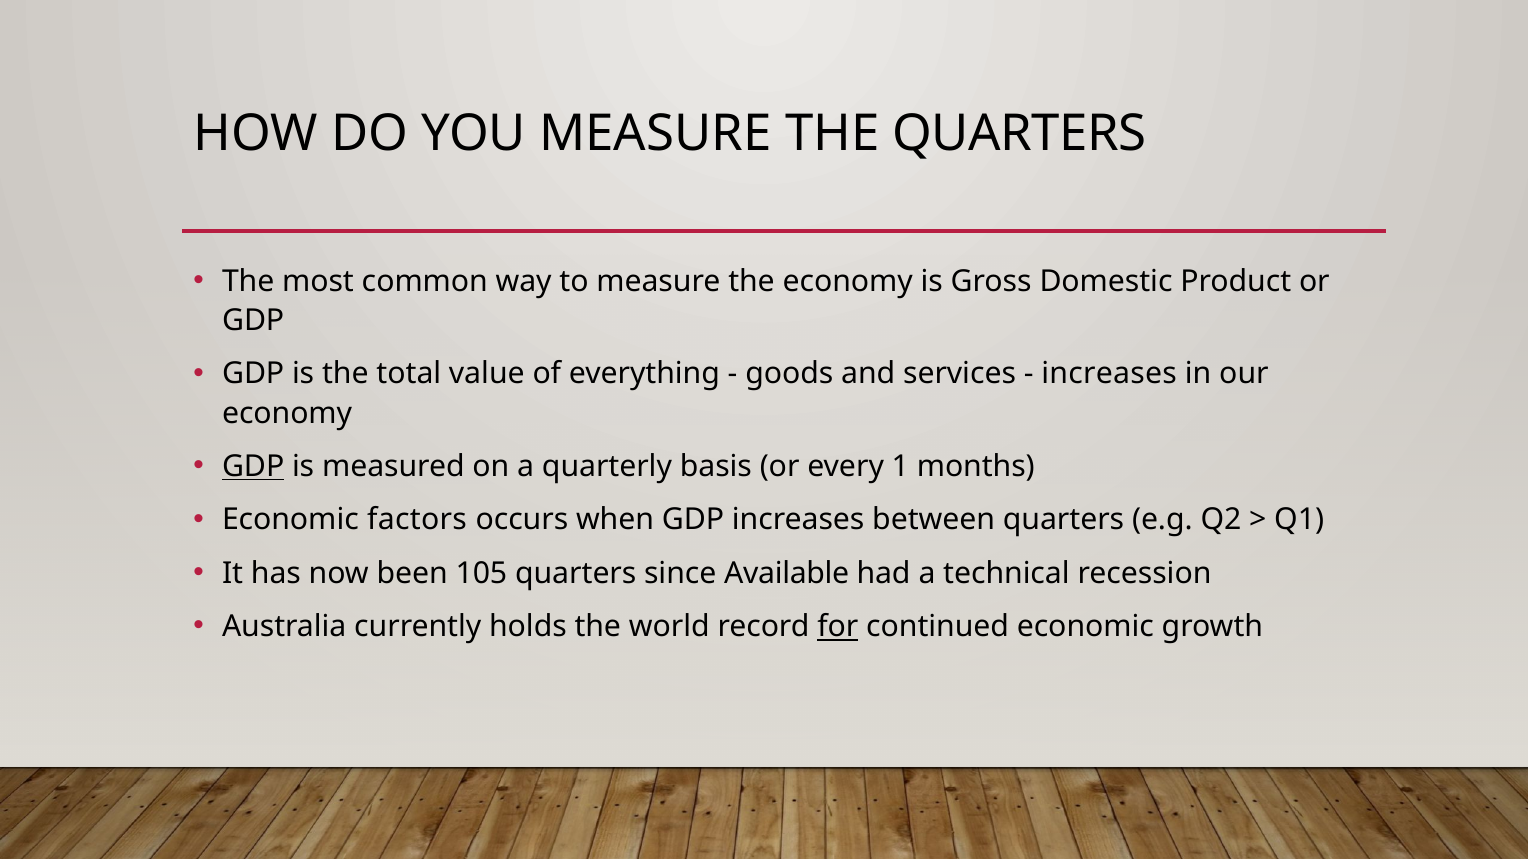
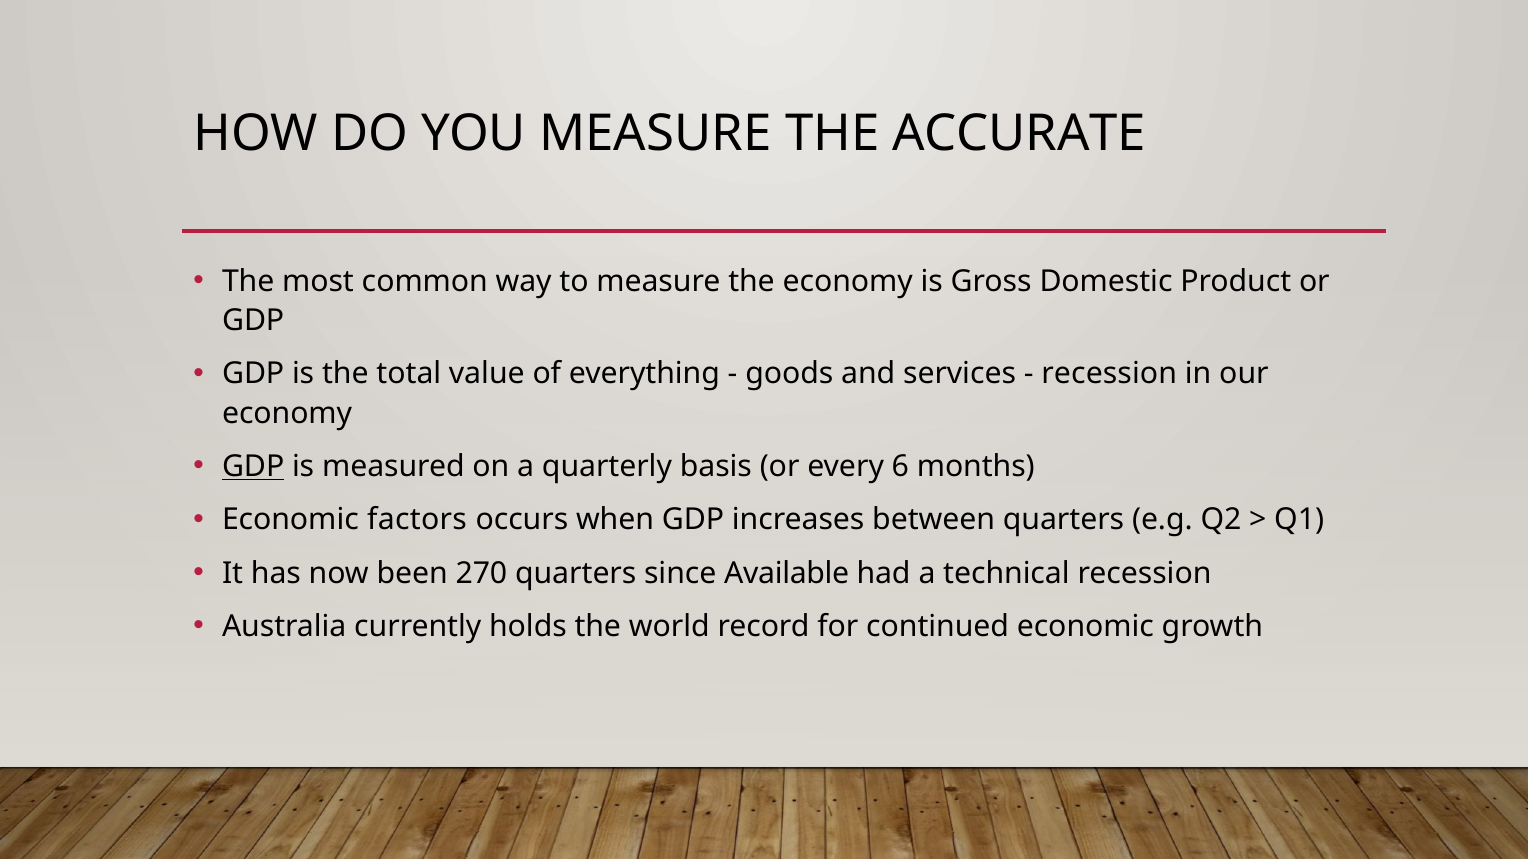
THE QUARTERS: QUARTERS -> ACCURATE
increases at (1109, 374): increases -> recession
1: 1 -> 6
105: 105 -> 270
for underline: present -> none
